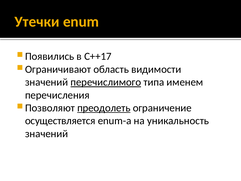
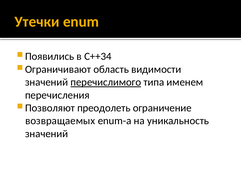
C++17: C++17 -> C++34
преодолеть underline: present -> none
осуществляется: осуществляется -> возвращаемых
